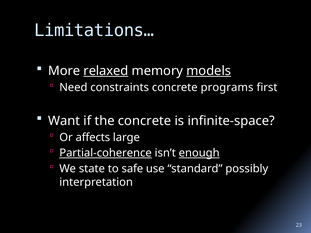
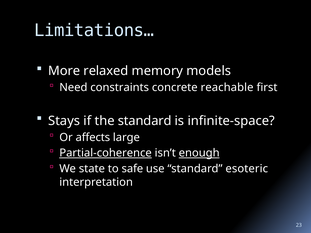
relaxed underline: present -> none
models underline: present -> none
programs: programs -> reachable
Want: Want -> Stays
the concrete: concrete -> standard
possibly: possibly -> esoteric
